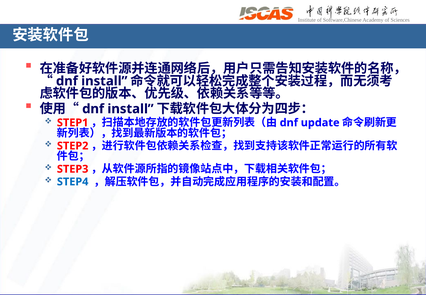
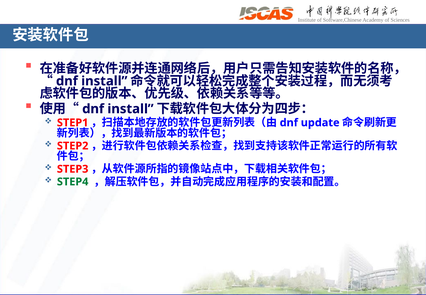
STEP4 colour: blue -> green
